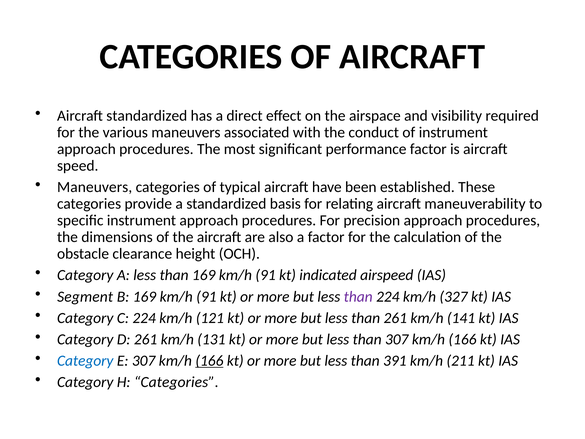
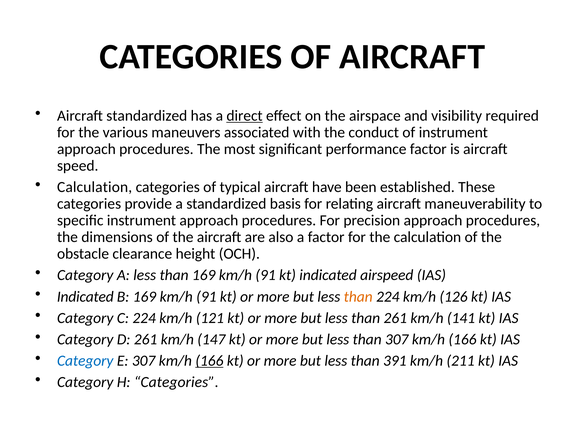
direct underline: none -> present
Maneuvers at (95, 187): Maneuvers -> Calculation
Segment at (85, 296): Segment -> Indicated
than at (358, 296) colour: purple -> orange
327: 327 -> 126
131: 131 -> 147
